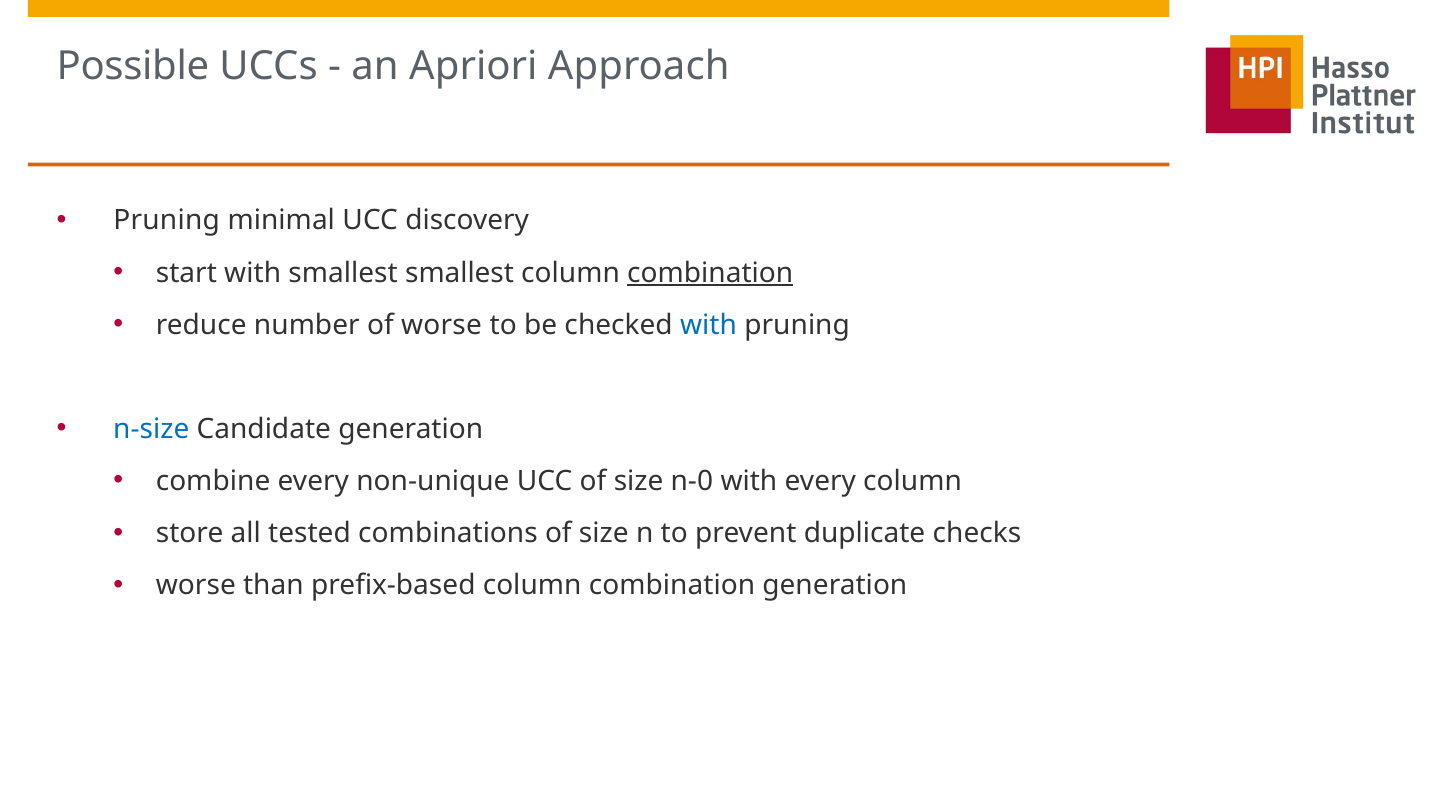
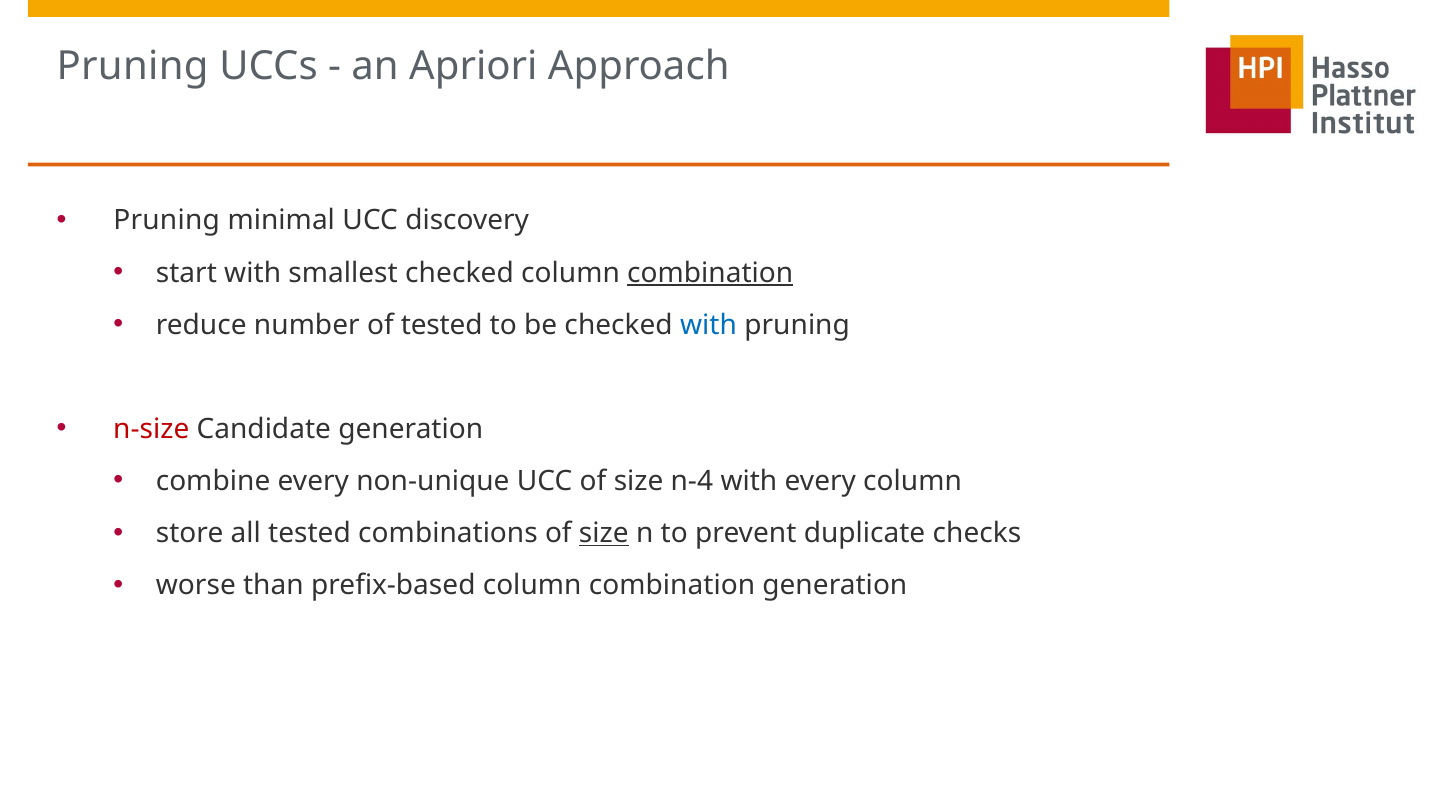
Possible at (133, 67): Possible -> Pruning
smallest smallest: smallest -> checked
of worse: worse -> tested
n-size colour: blue -> red
n-0: n-0 -> n-4
size at (604, 533) underline: none -> present
